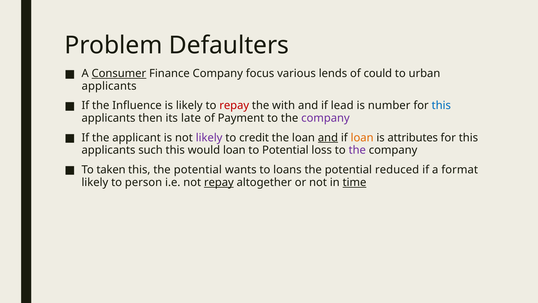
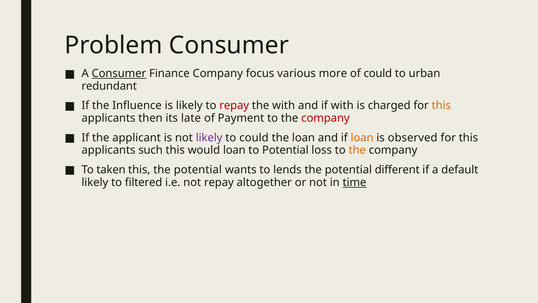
Problem Defaulters: Defaulters -> Consumer
lends: lends -> more
applicants at (109, 86): applicants -> redundant
if lead: lead -> with
number: number -> charged
this at (441, 105) colour: blue -> orange
company at (325, 118) colour: purple -> red
to credit: credit -> could
and at (328, 137) underline: present -> none
attributes: attributes -> observed
the at (357, 150) colour: purple -> orange
loans: loans -> lends
reduced: reduced -> different
format: format -> default
person: person -> filtered
repay at (219, 182) underline: present -> none
